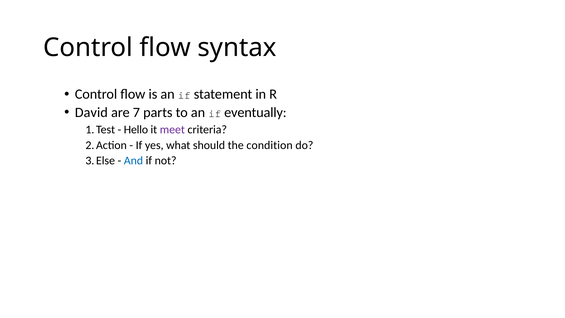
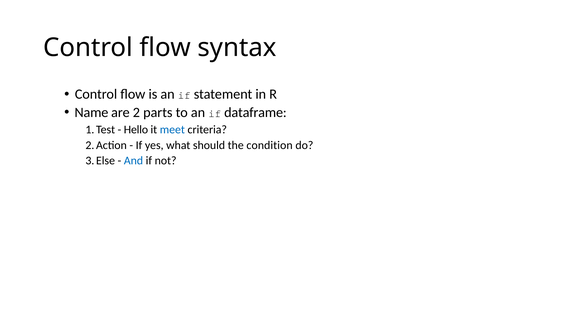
David: David -> Name
7: 7 -> 2
eventually: eventually -> dataframe
meet colour: purple -> blue
